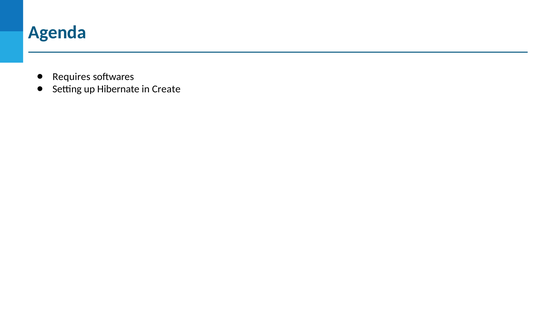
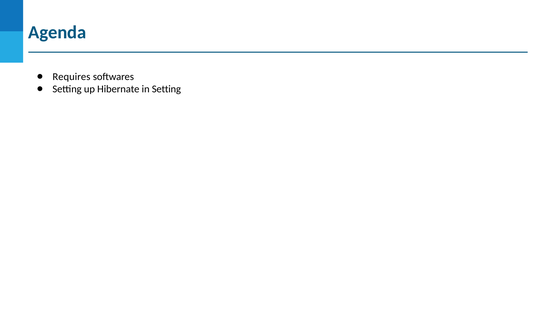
in Create: Create -> Setting
